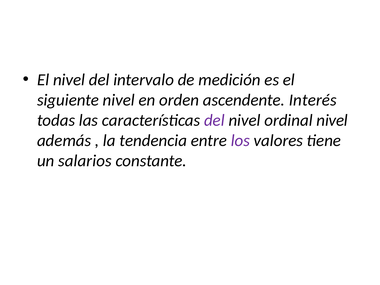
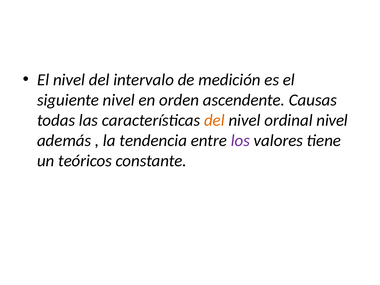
Interés: Interés -> Causas
del at (214, 120) colour: purple -> orange
salarios: salarios -> teóricos
